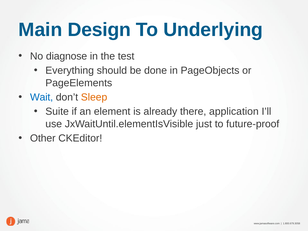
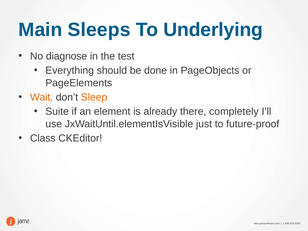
Design: Design -> Sleeps
Wait colour: blue -> orange
application: application -> completely
Other: Other -> Class
